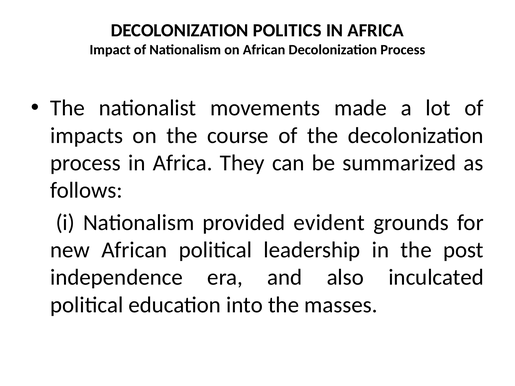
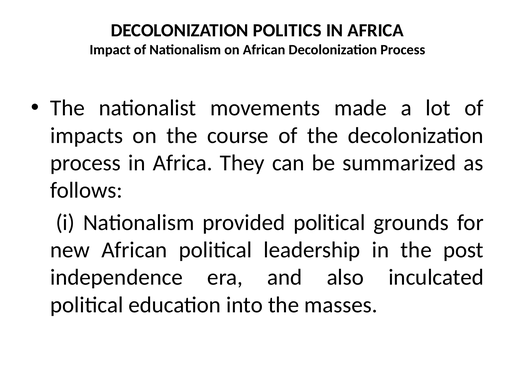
provided evident: evident -> political
